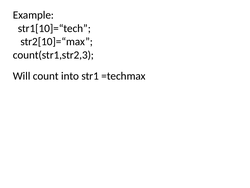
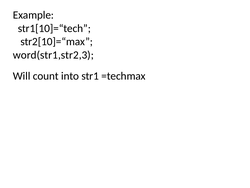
count(str1,str2,3: count(str1,str2,3 -> word(str1,str2,3
